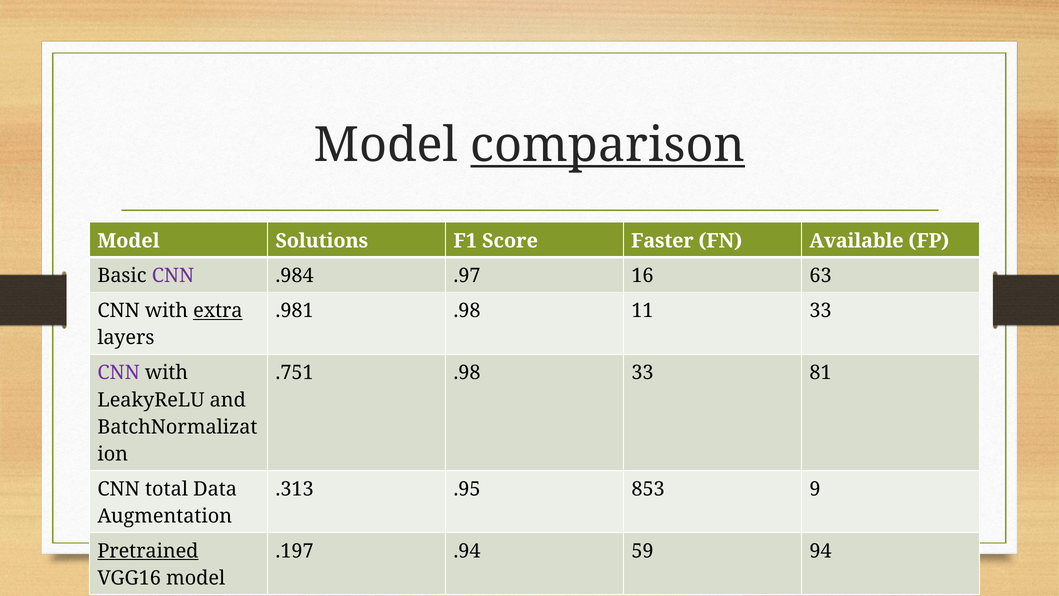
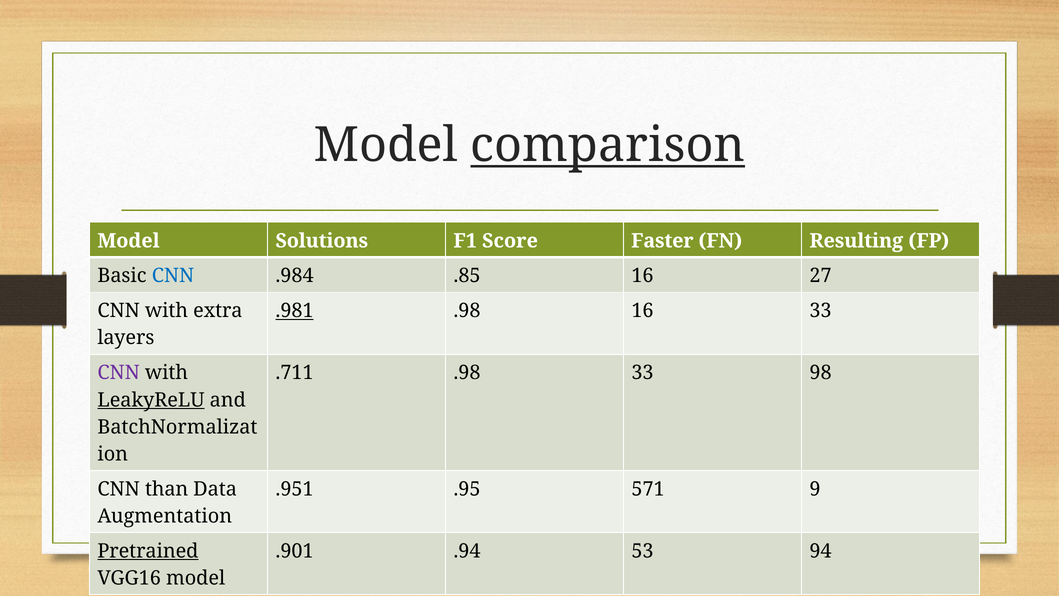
Available: Available -> Resulting
CNN at (173, 276) colour: purple -> blue
.97: .97 -> .85
63: 63 -> 27
extra underline: present -> none
.981 underline: none -> present
.98 11: 11 -> 16
.751: .751 -> .711
81: 81 -> 98
LeakyReLU underline: none -> present
total: total -> than
.313: .313 -> .951
853: 853 -> 571
.197: .197 -> .901
59: 59 -> 53
